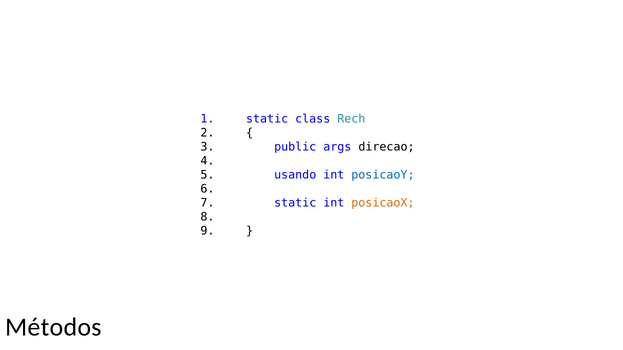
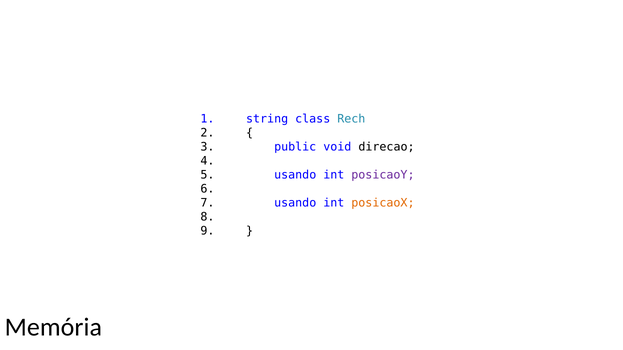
static at (267, 119): static -> string
args: args -> void
posicaoY colour: blue -> purple
static at (295, 203): static -> usando
Métodos: Métodos -> Memória
